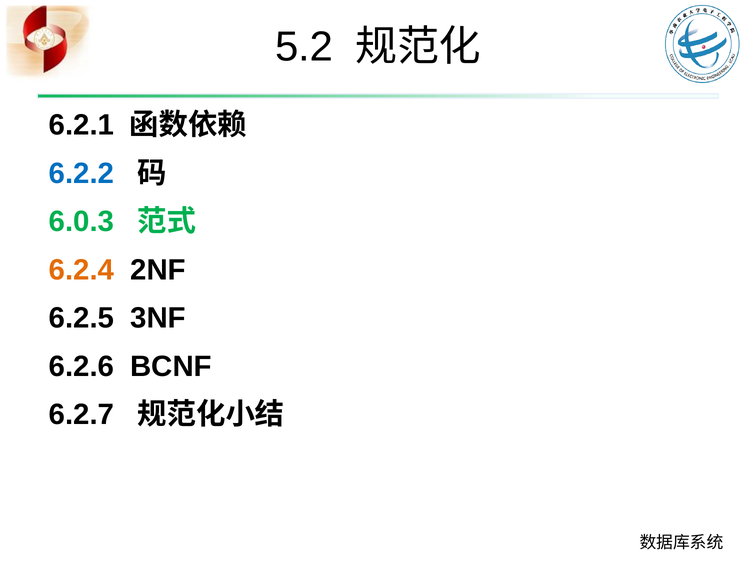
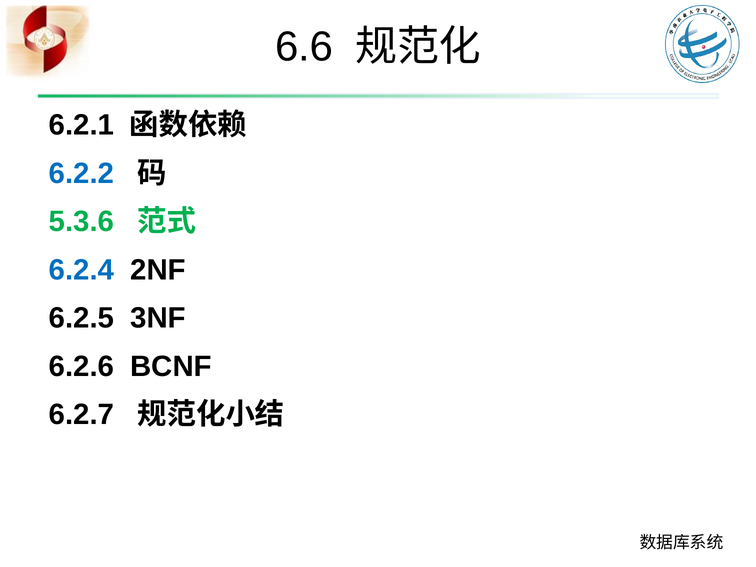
5.2: 5.2 -> 6.6
6.0.3: 6.0.3 -> 5.3.6
6.2.4 colour: orange -> blue
